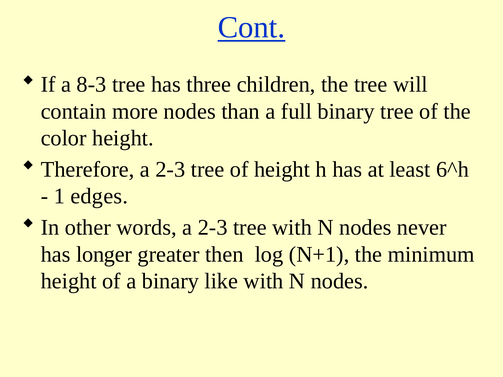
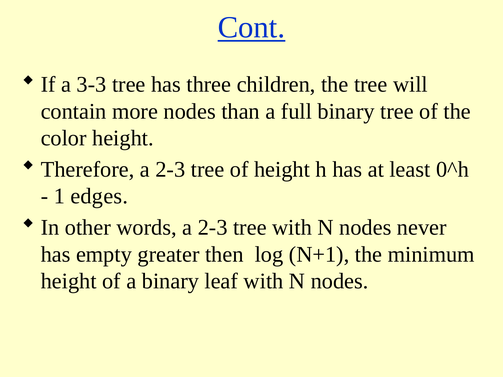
8-3: 8-3 -> 3-3
6^h: 6^h -> 0^h
longer: longer -> empty
like: like -> leaf
